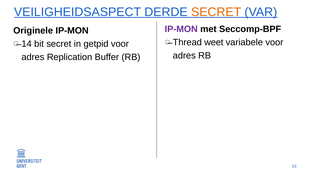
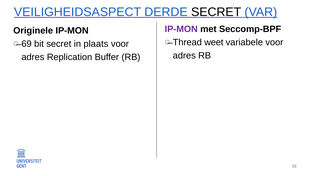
SECRET at (216, 12) colour: orange -> black
14: 14 -> 69
getpid: getpid -> plaats
